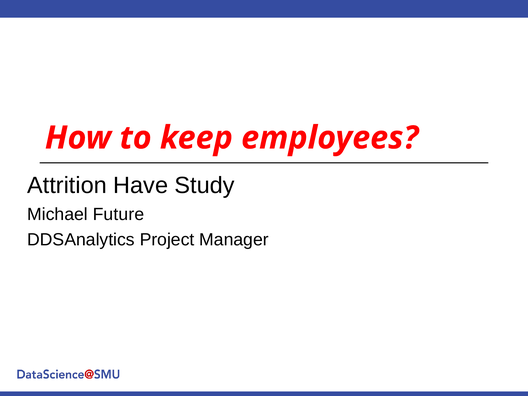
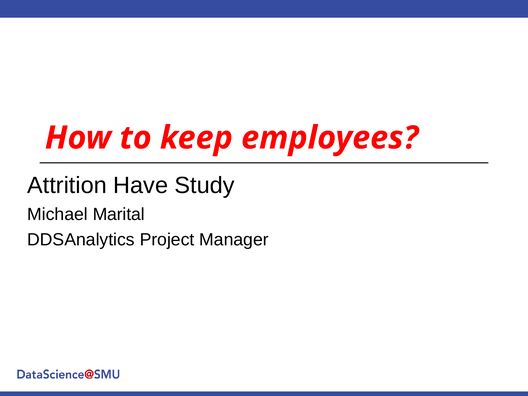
Future: Future -> Marital
